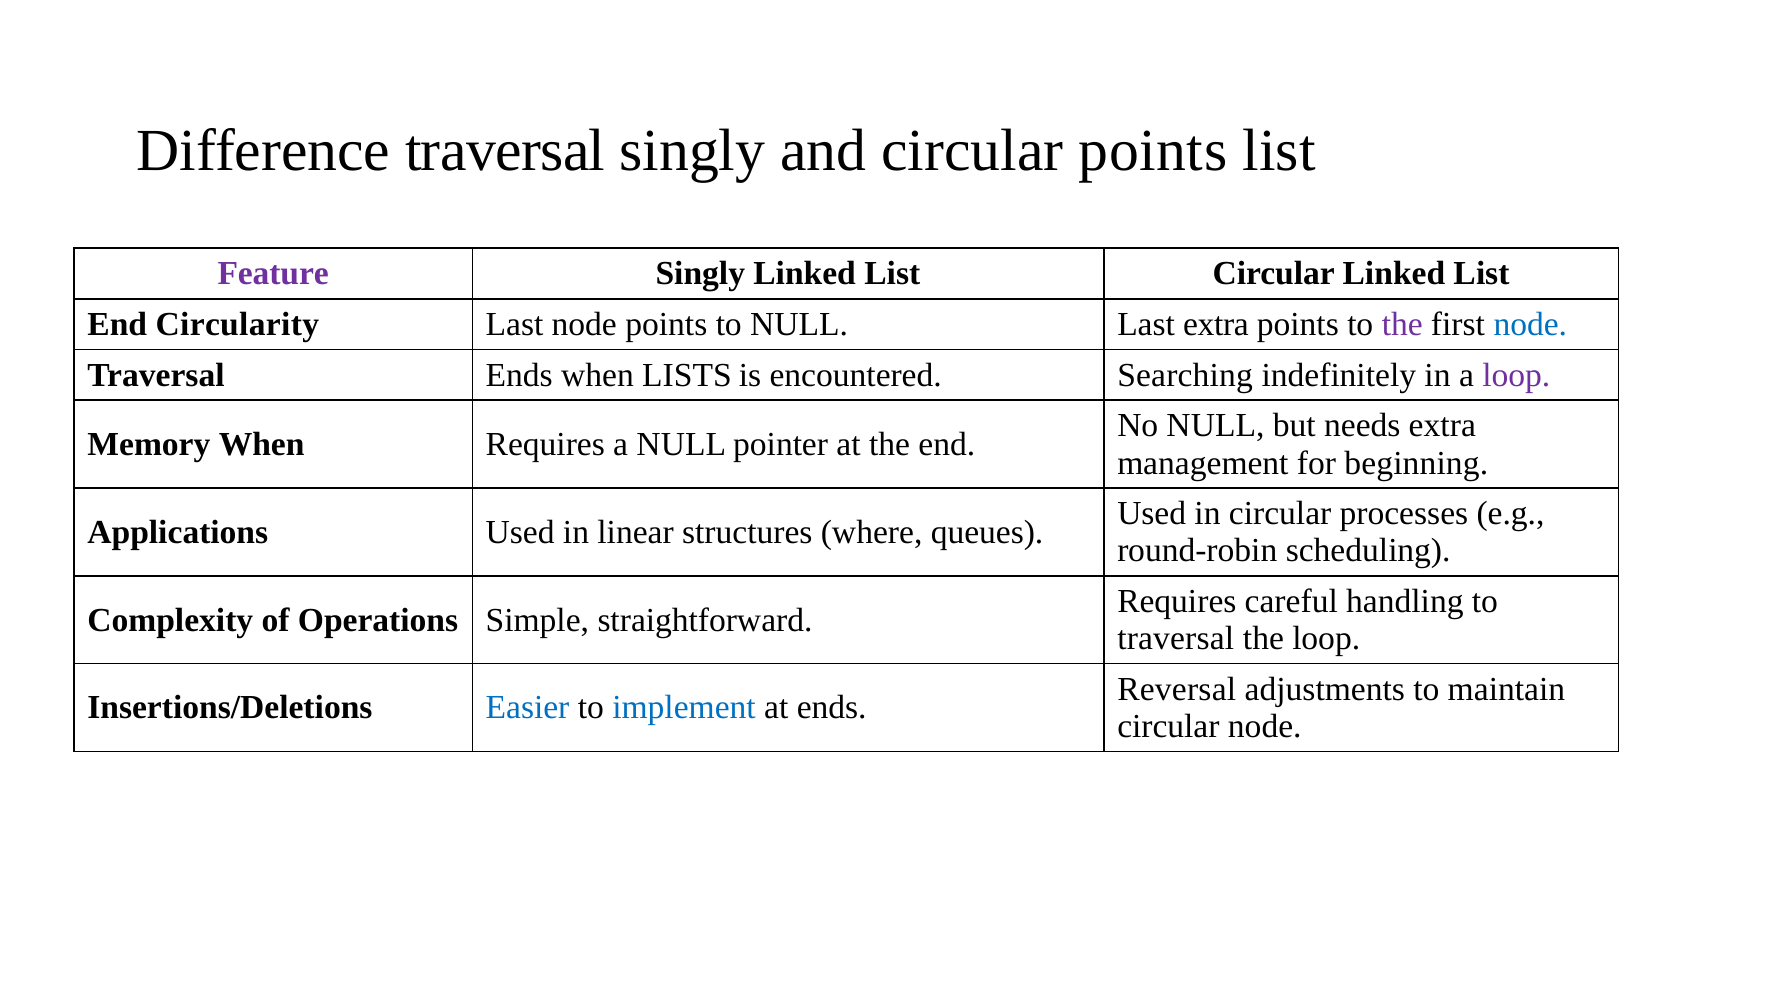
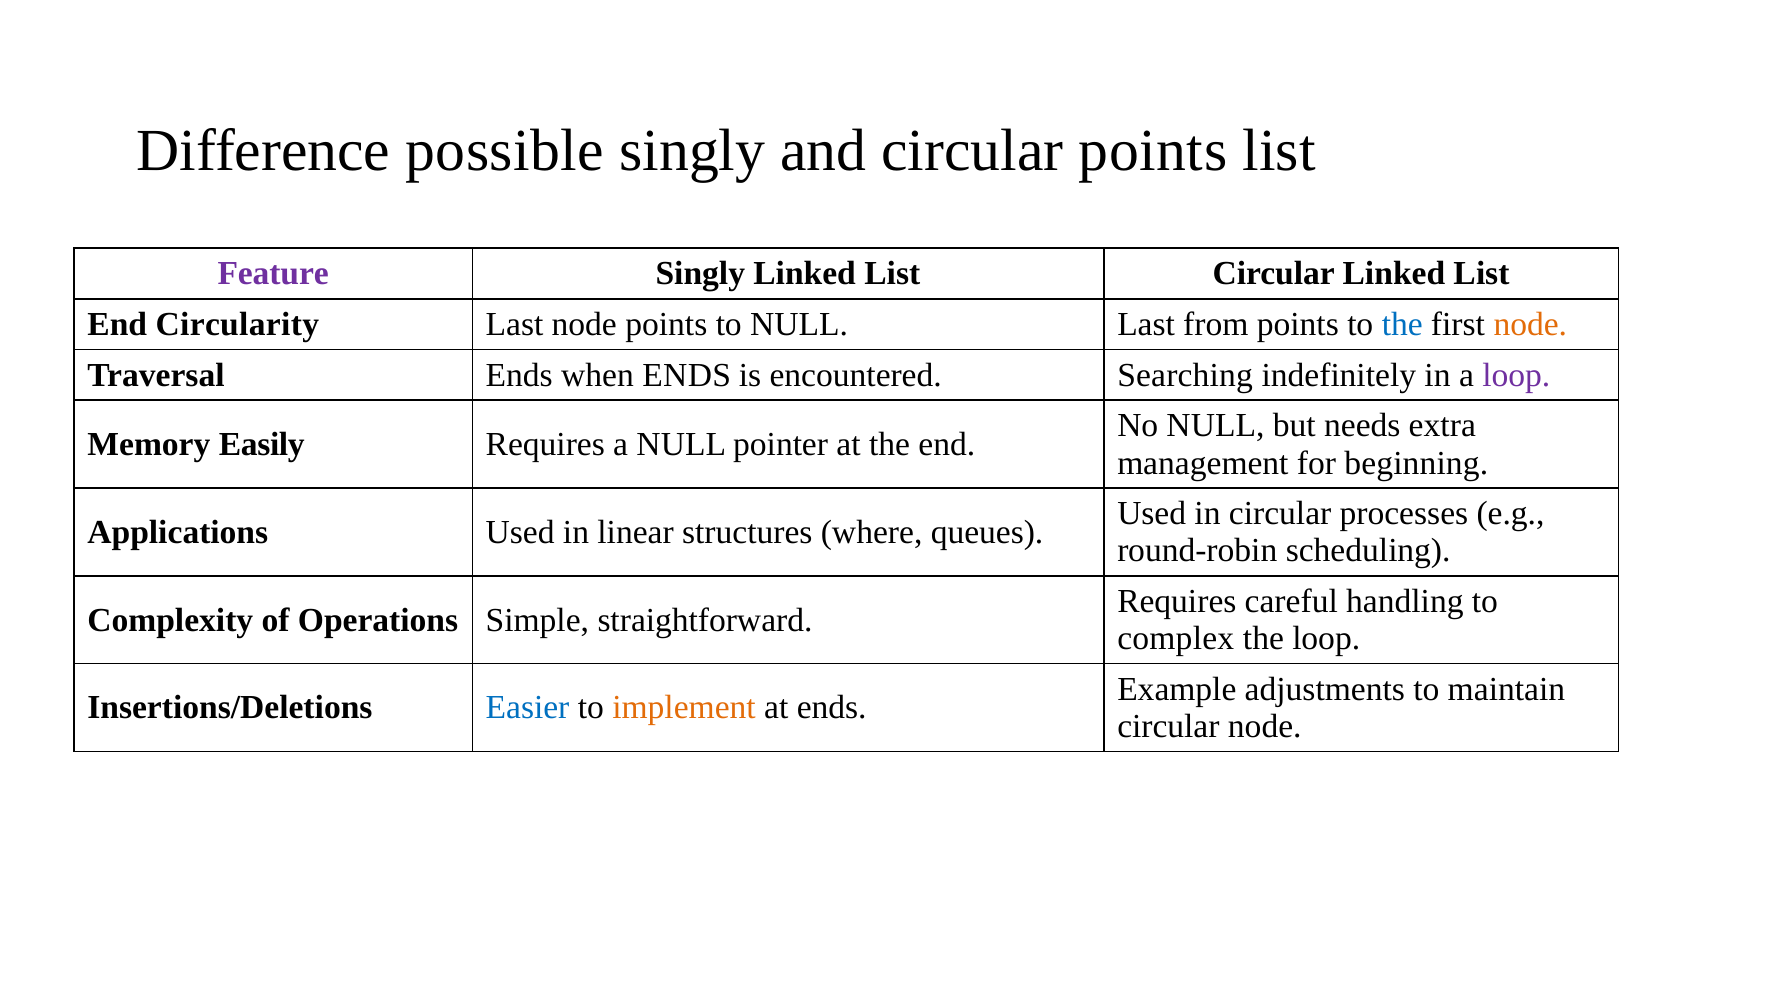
Difference traversal: traversal -> possible
Last extra: extra -> from
the at (1402, 325) colour: purple -> blue
node at (1530, 325) colour: blue -> orange
when LISTS: LISTS -> ENDS
Memory When: When -> Easily
traversal at (1176, 639): traversal -> complex
Reversal: Reversal -> Example
implement colour: blue -> orange
